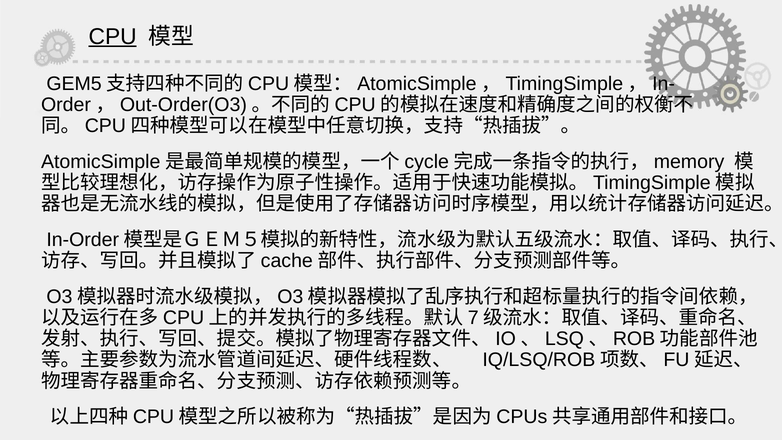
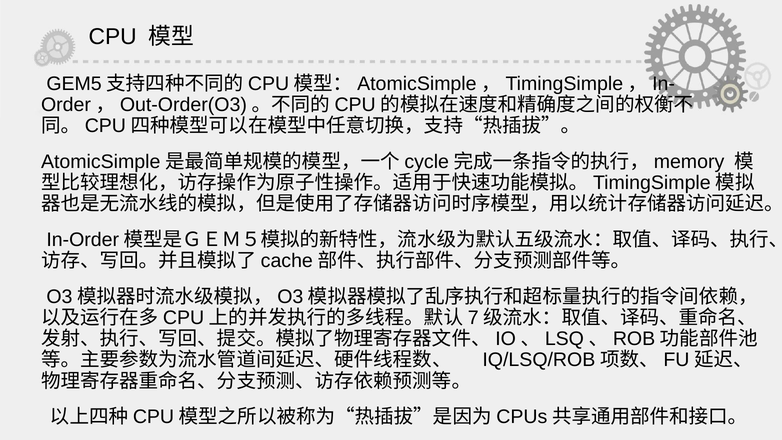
CPU underline: present -> none
